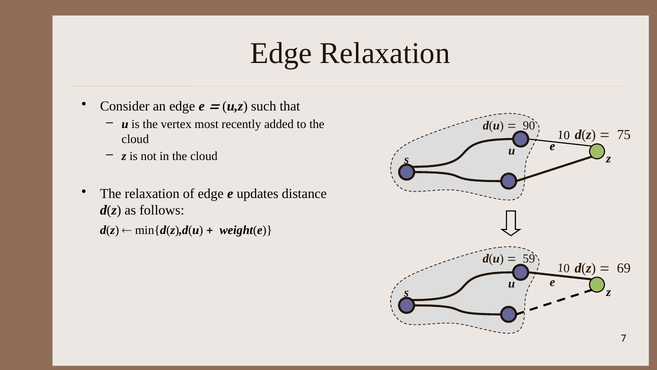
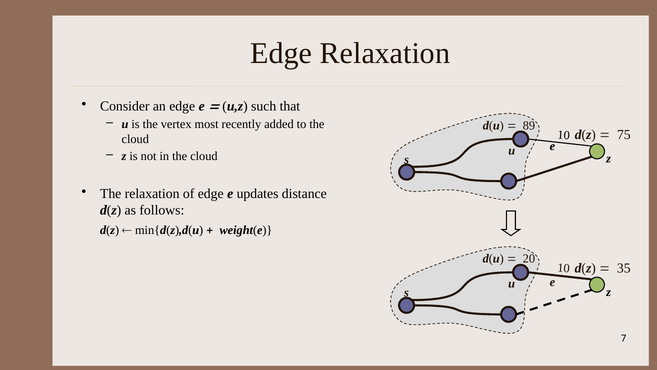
90: 90 -> 89
59: 59 -> 20
69: 69 -> 35
